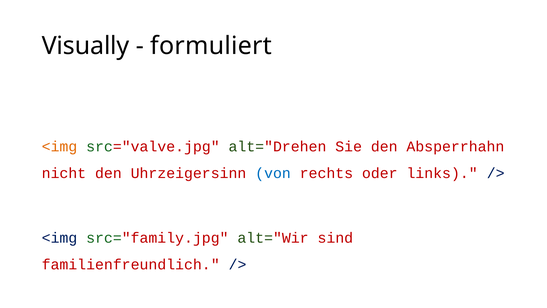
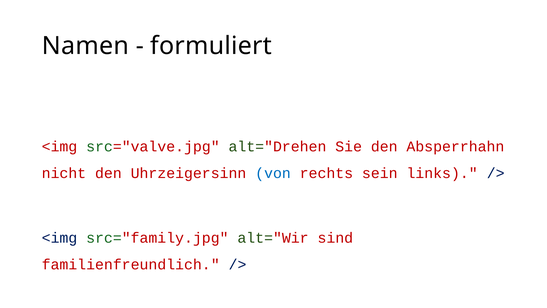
Visually: Visually -> Namen
<img at (59, 146) colour: orange -> red
oder: oder -> sein
